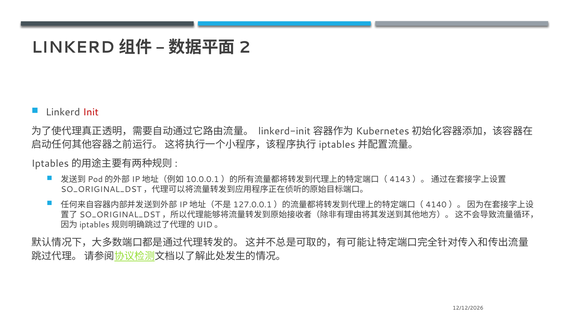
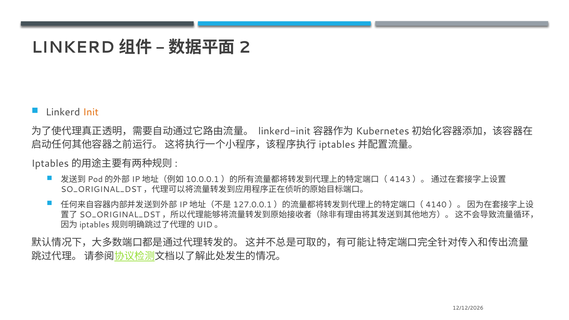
Init colour: red -> orange
